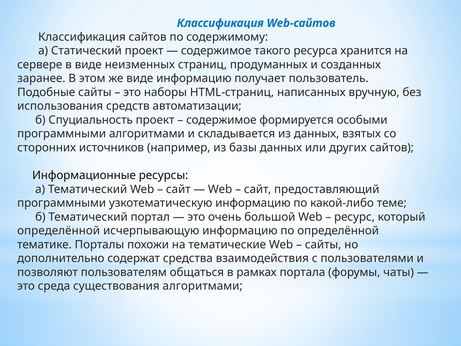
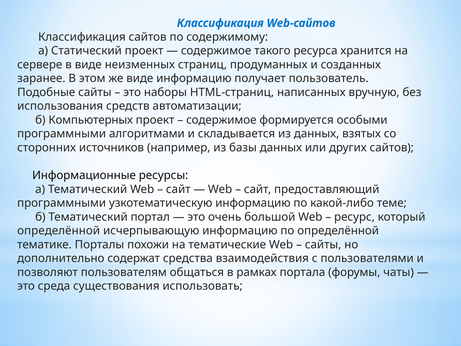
Спуциальность: Спуциальность -> Компьютерных
существования алгоритмами: алгоритмами -> использовать
